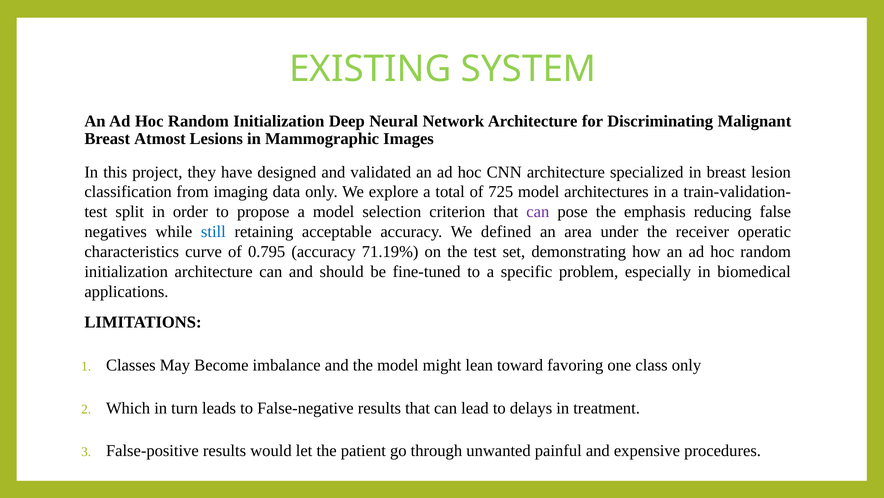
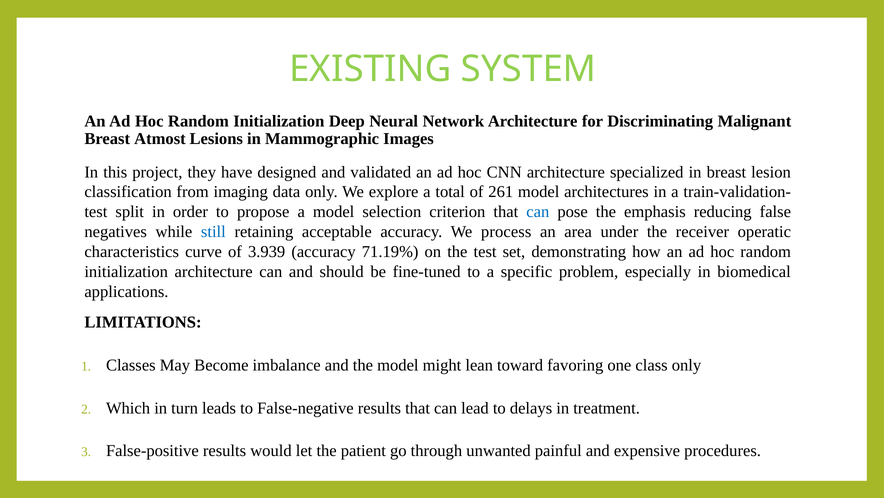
725: 725 -> 261
can at (538, 212) colour: purple -> blue
defined: defined -> process
0.795: 0.795 -> 3.939
